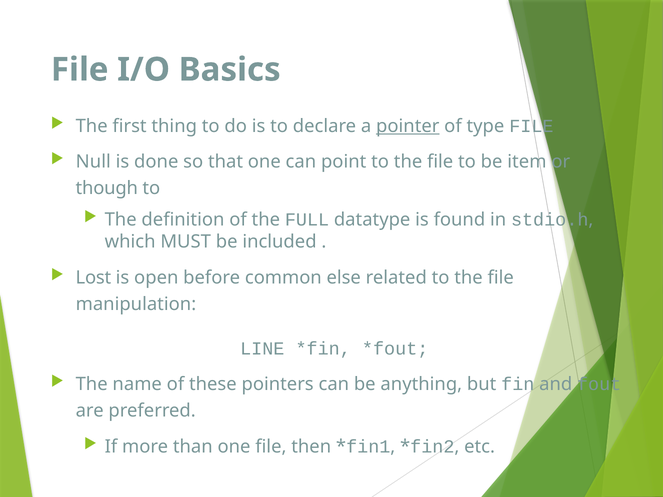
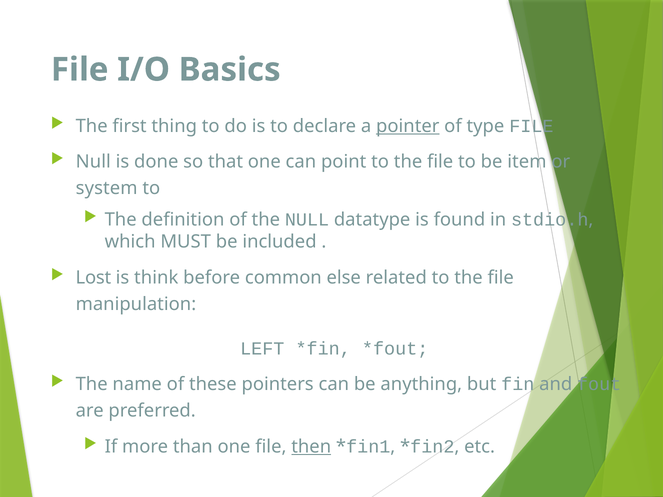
though: though -> system
the FULL: FULL -> NULL
open: open -> think
LINE: LINE -> LEFT
then underline: none -> present
